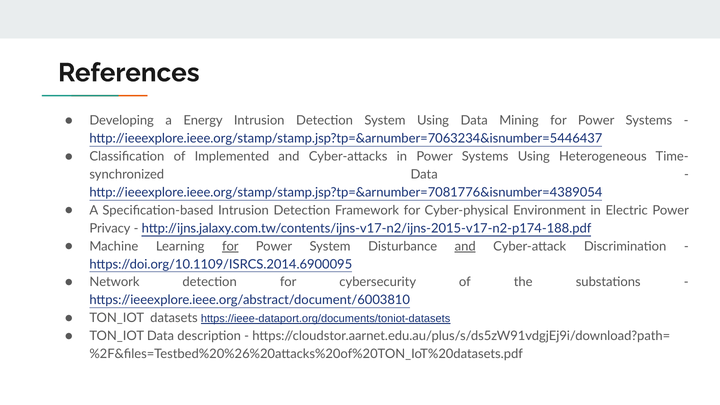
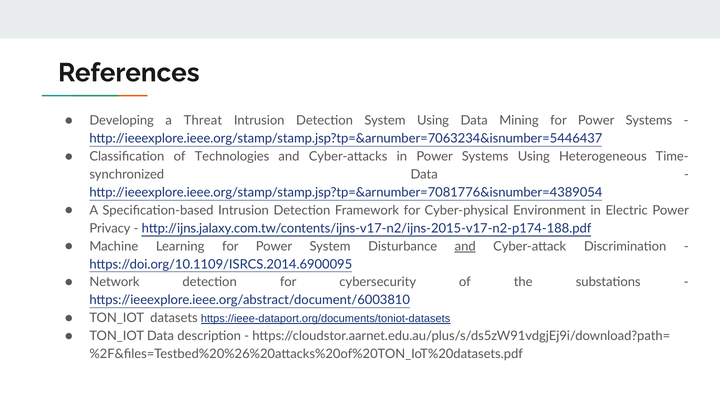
Energy: Energy -> Threat
Implemented: Implemented -> Technologies
for at (230, 246) underline: present -> none
